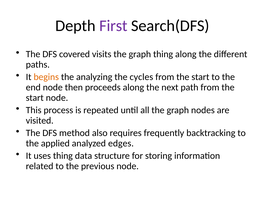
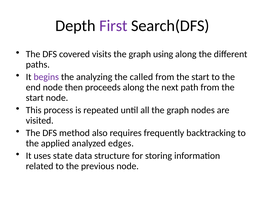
graph thing: thing -> using
begins colour: orange -> purple
cycles: cycles -> called
uses thing: thing -> state
